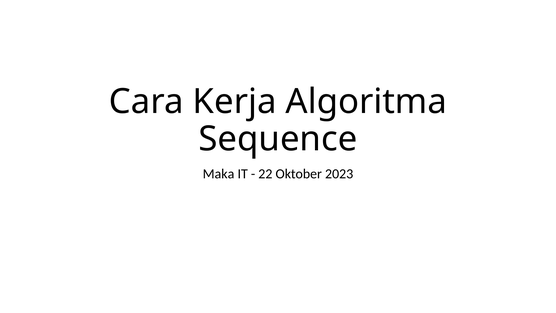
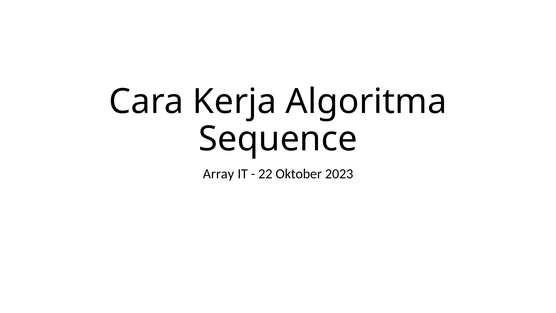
Maka: Maka -> Array
